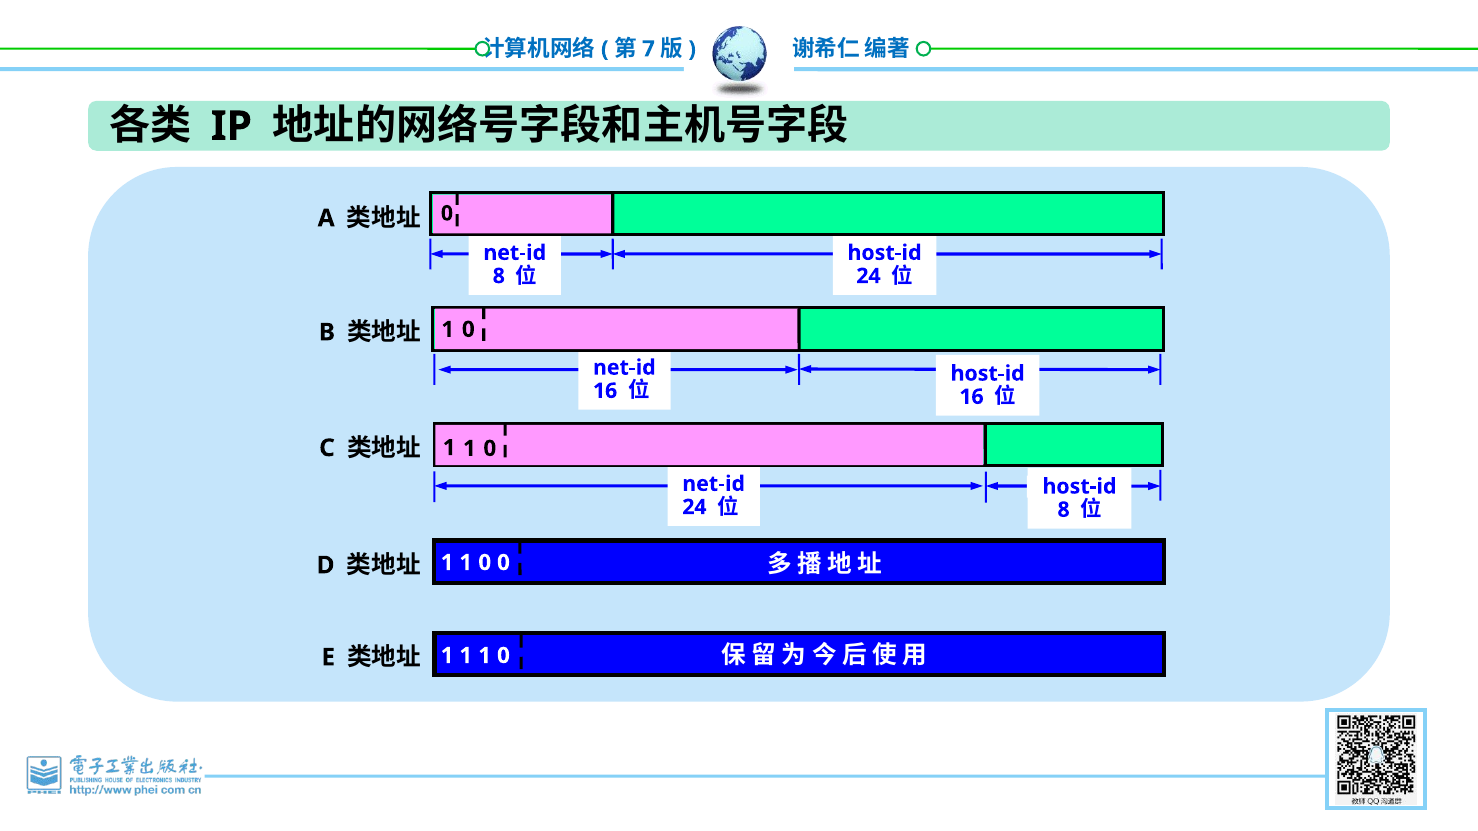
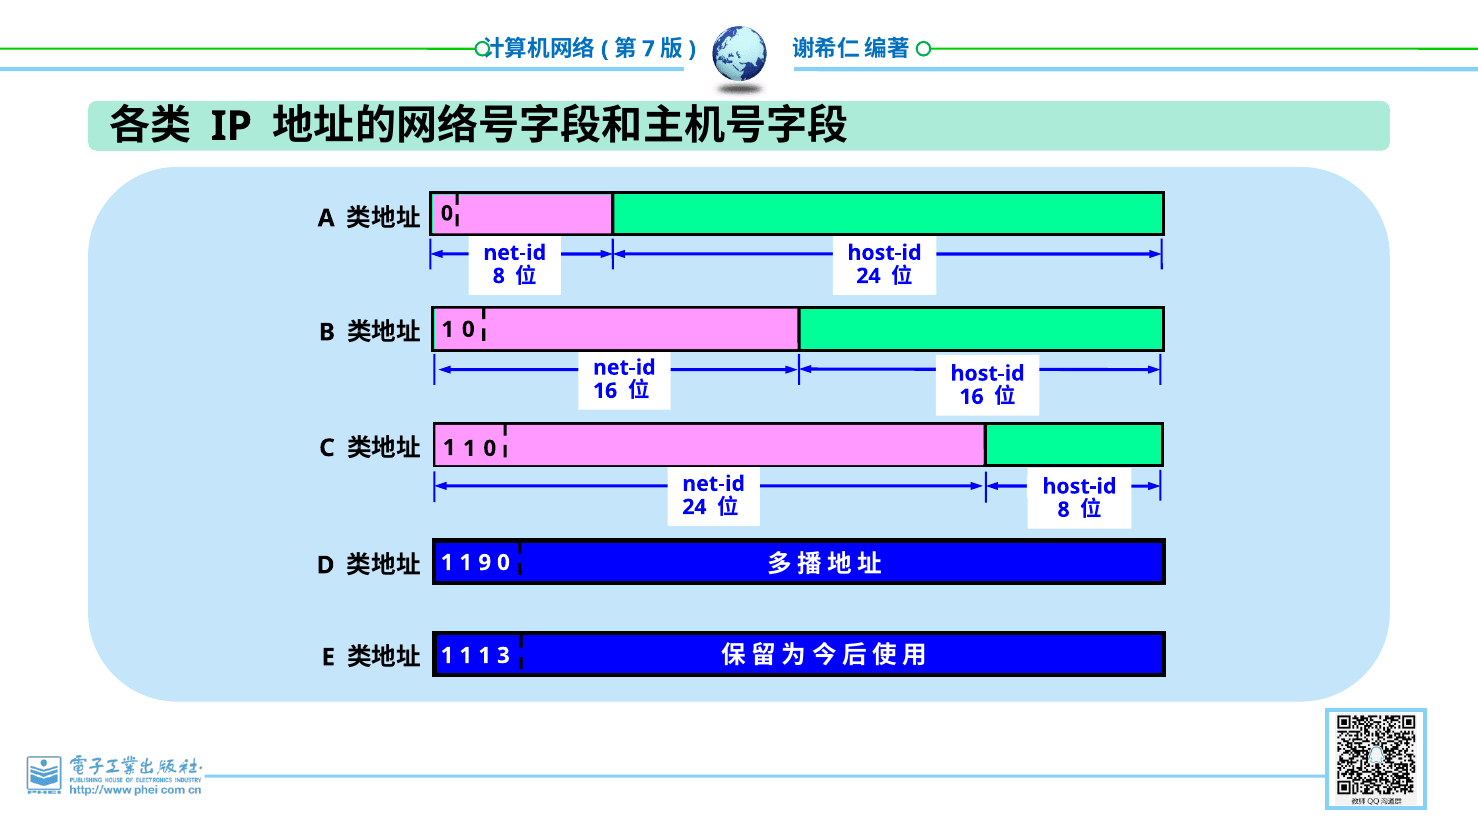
0 at (485, 563): 0 -> 9
1 1 1 0: 0 -> 3
